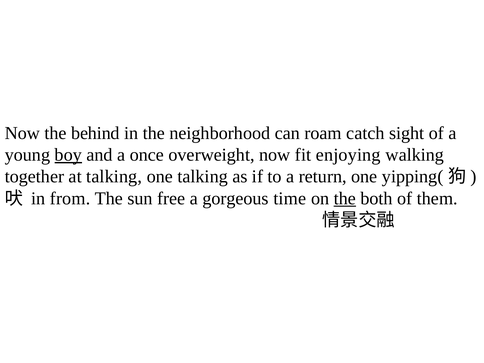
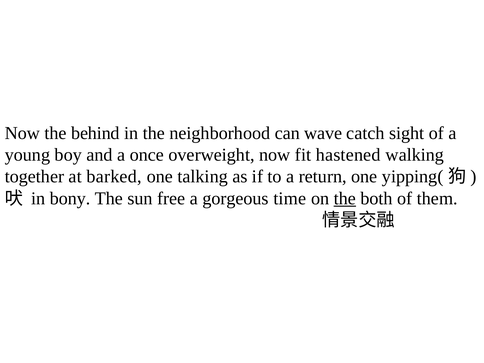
roam: roam -> wave
boy underline: present -> none
enjoying: enjoying -> hastened
at talking: talking -> barked
from: from -> bony
